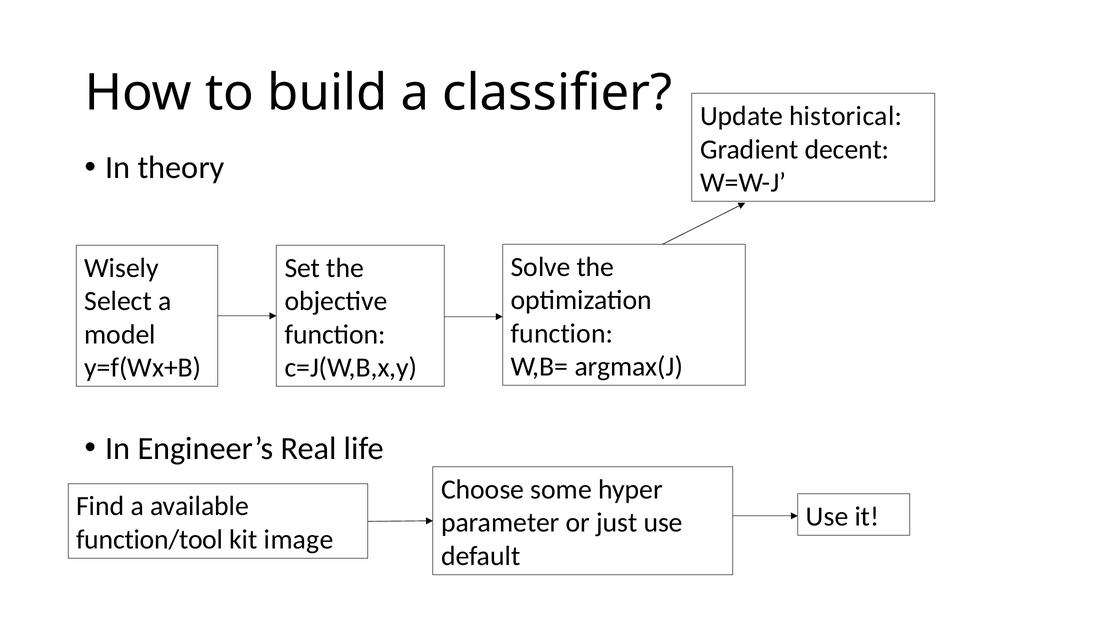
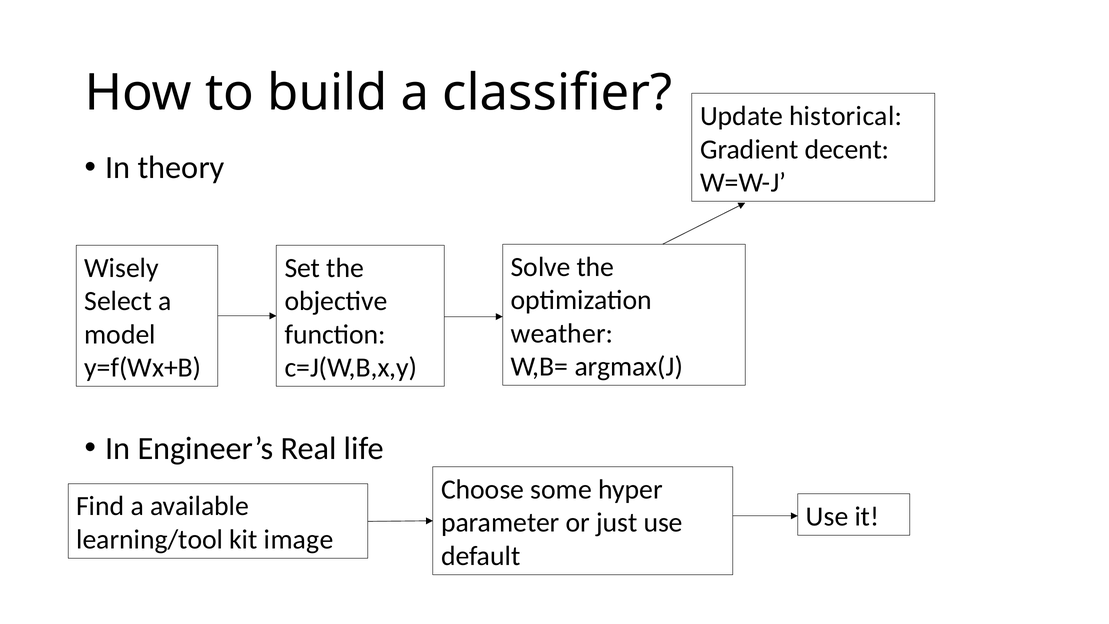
function at (562, 333): function -> weather
function/tool: function/tool -> learning/tool
